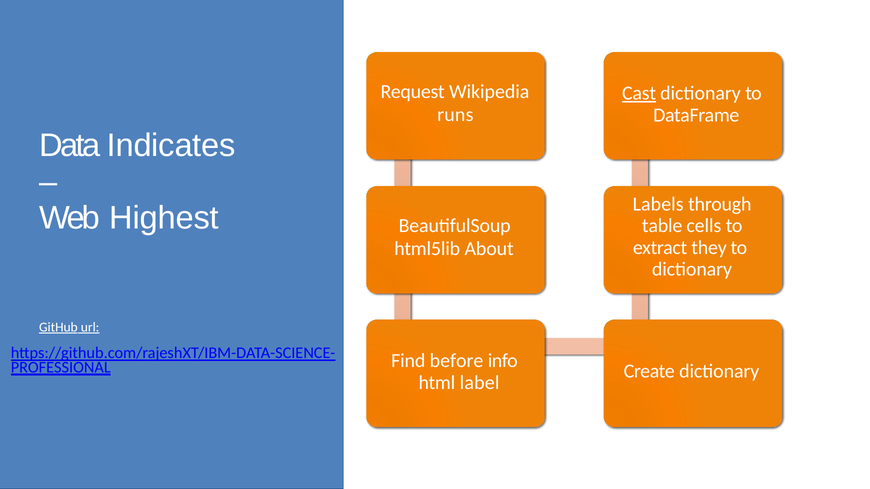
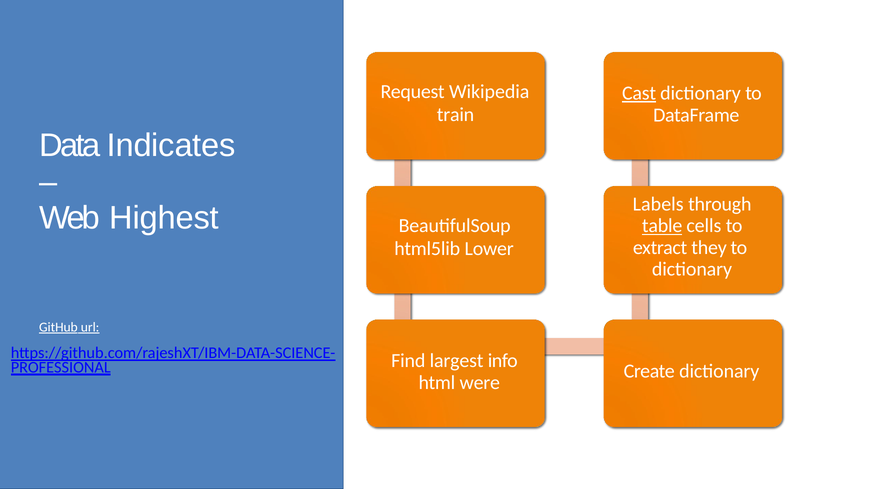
runs: runs -> train
table underline: none -> present
About: About -> Lower
before: before -> largest
label: label -> were
